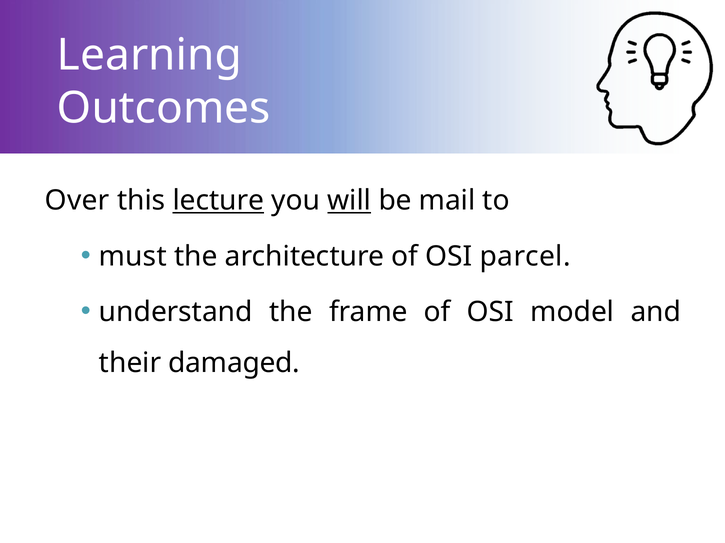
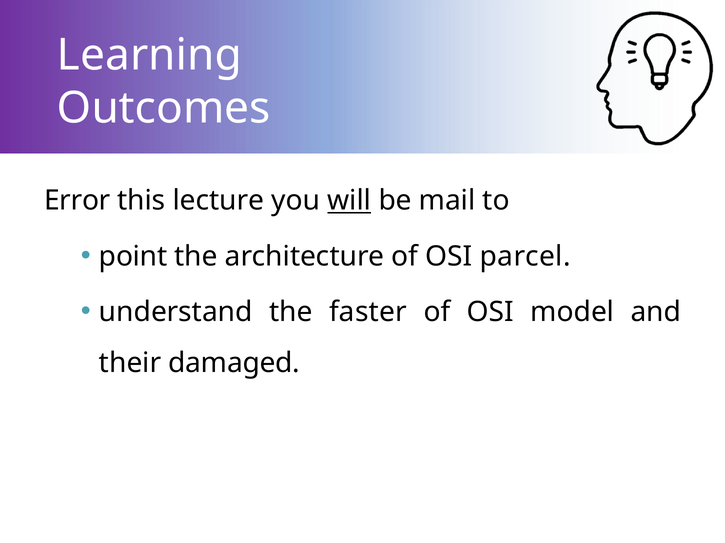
Over: Over -> Error
lecture underline: present -> none
must: must -> point
frame: frame -> faster
